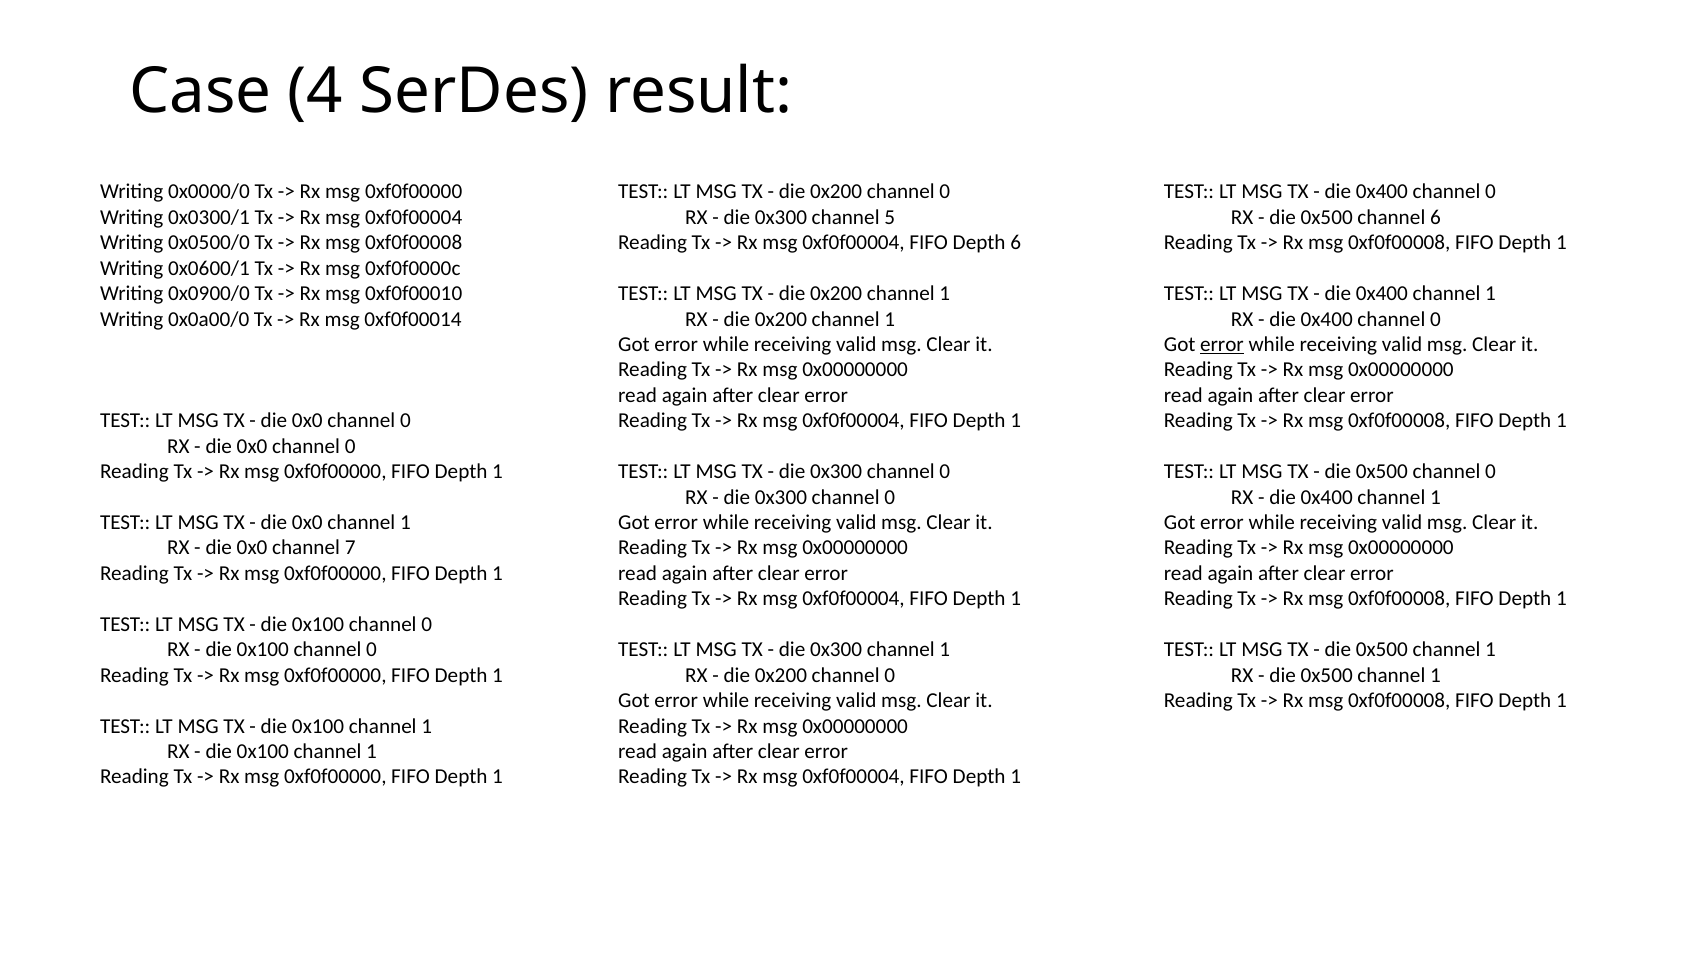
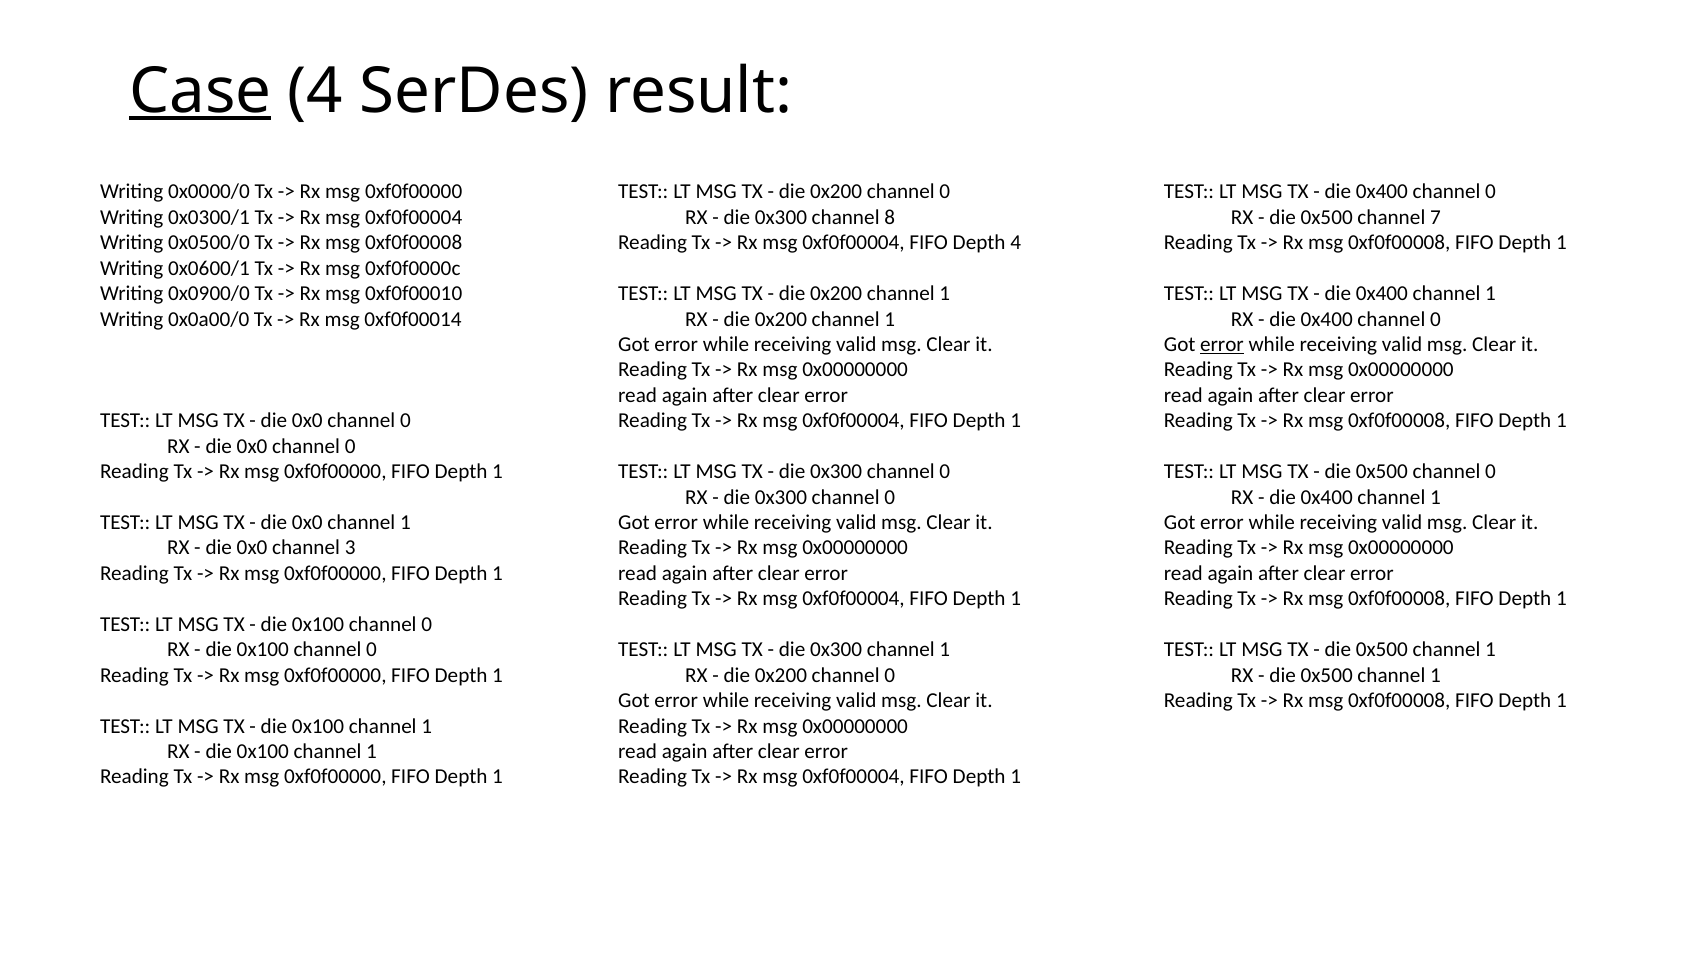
Case underline: none -> present
5: 5 -> 8
channel 6: 6 -> 7
Depth 6: 6 -> 4
7: 7 -> 3
